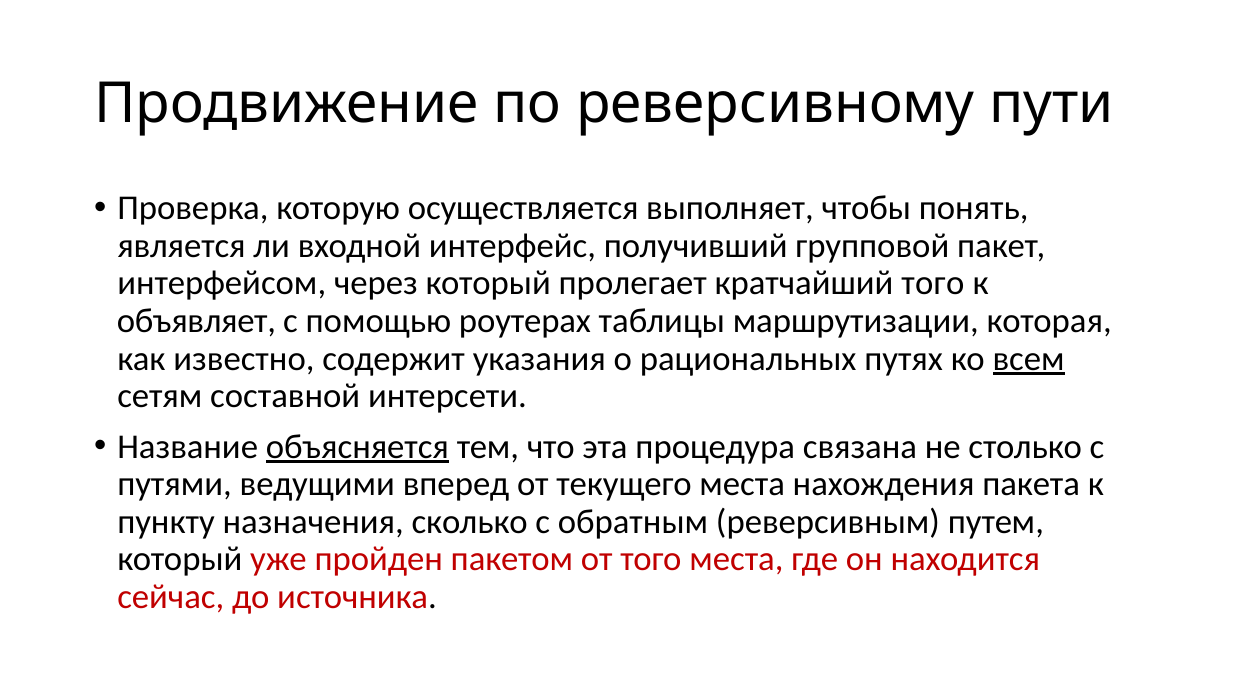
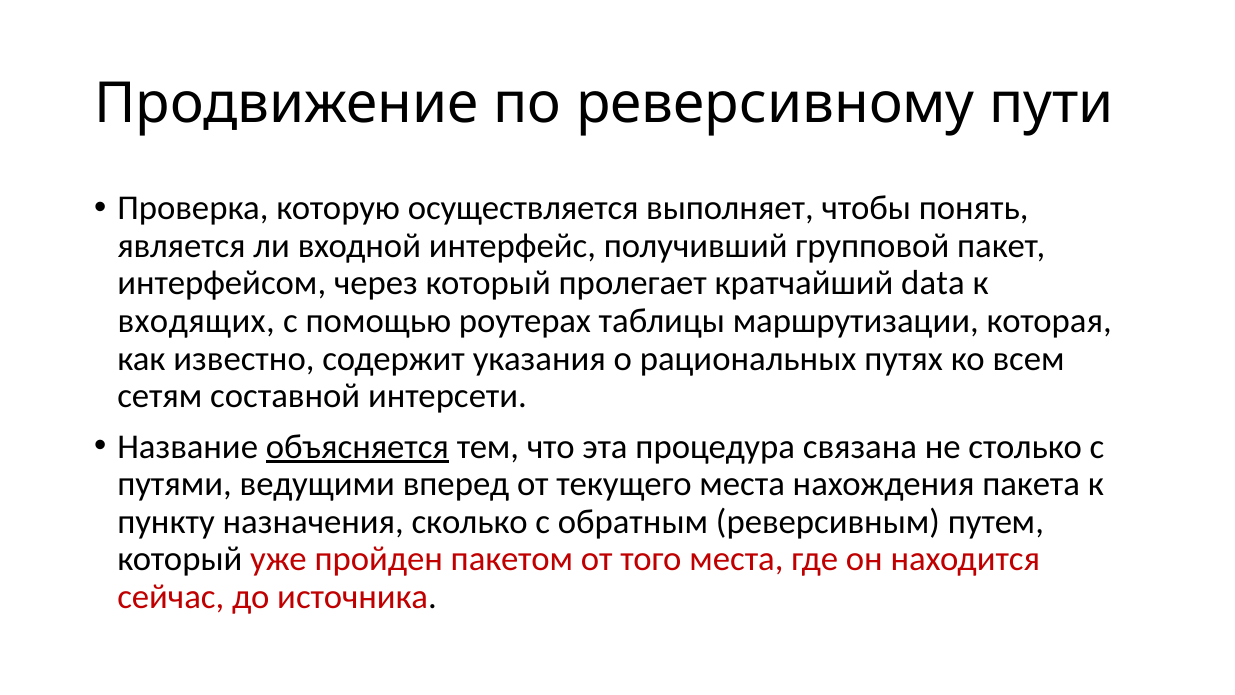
кратчайший того: того -> data
объявляет: объявляет -> входящих
всем underline: present -> none
